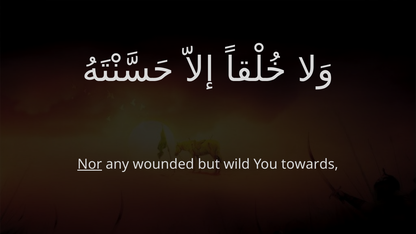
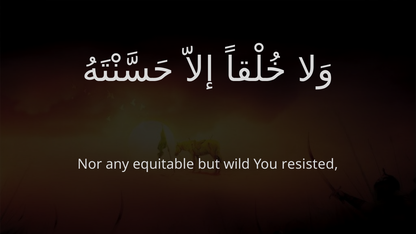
Nor underline: present -> none
wounded: wounded -> equitable
towards: towards -> resisted
